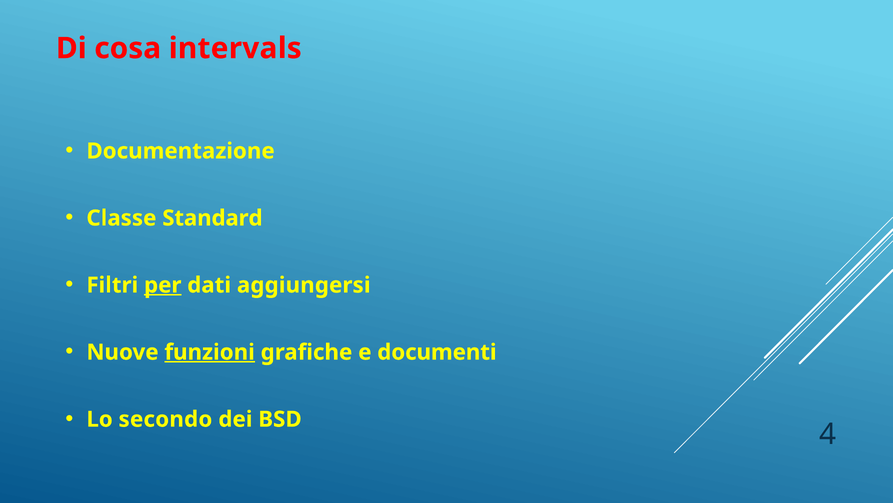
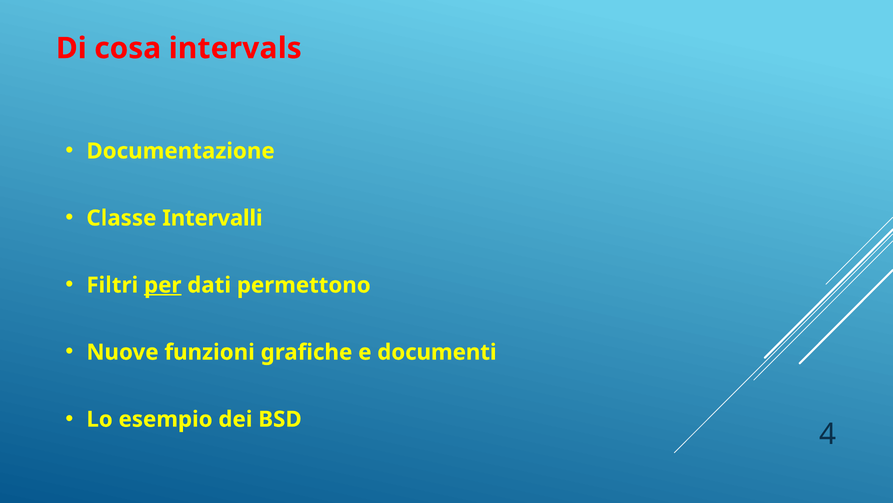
Standard: Standard -> Intervalli
aggiungersi: aggiungersi -> permettono
funzioni underline: present -> none
secondo: secondo -> esempio
